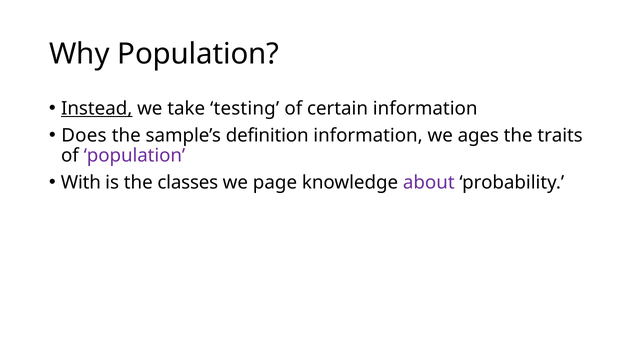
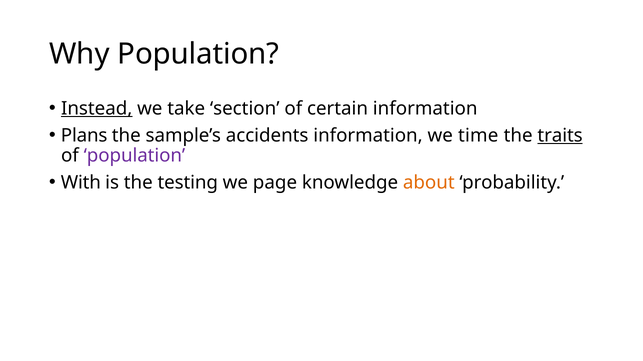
testing: testing -> section
Does: Does -> Plans
definition: definition -> accidents
ages: ages -> time
traits underline: none -> present
classes: classes -> testing
about colour: purple -> orange
